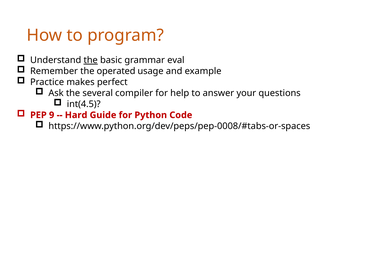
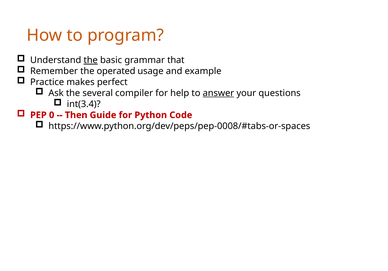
eval: eval -> that
answer underline: none -> present
int(4.5: int(4.5 -> int(3.4
9: 9 -> 0
Hard: Hard -> Then
